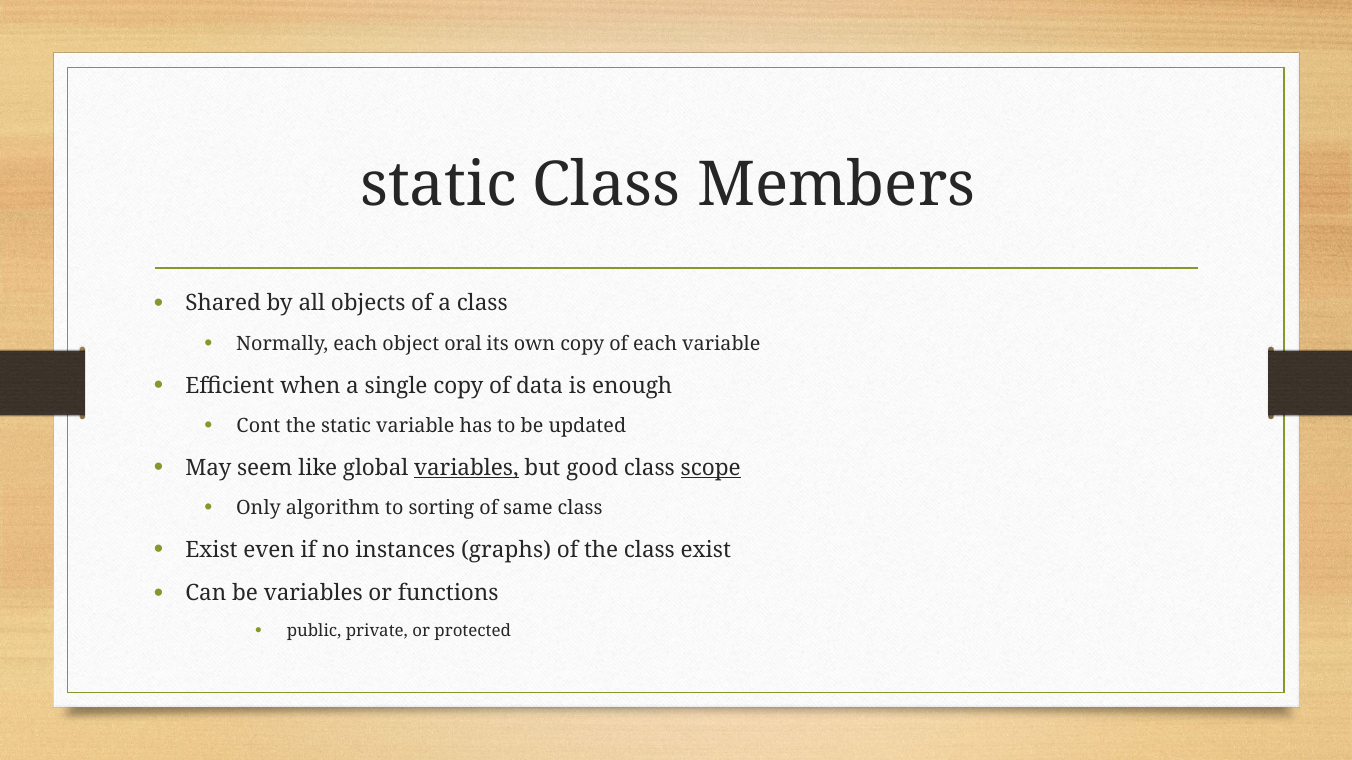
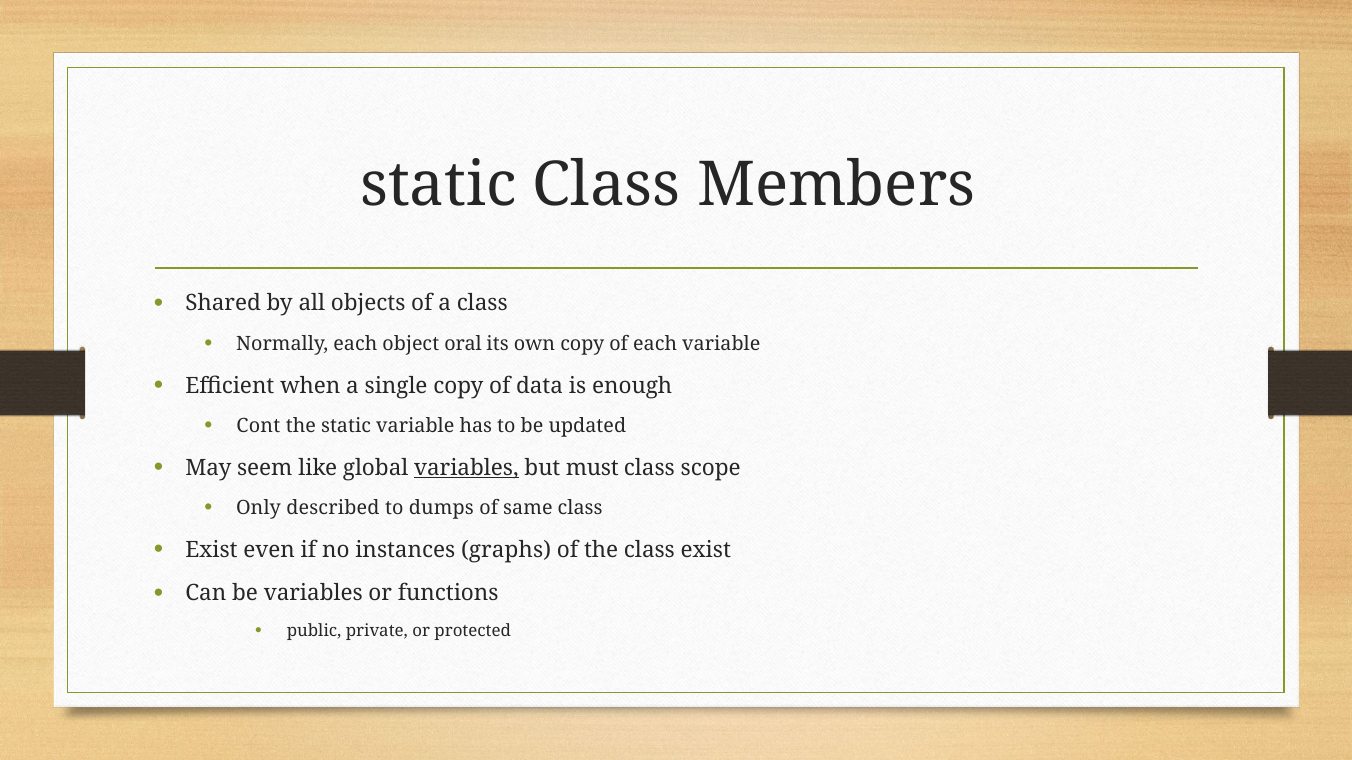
good: good -> must
scope underline: present -> none
algorithm: algorithm -> described
sorting: sorting -> dumps
